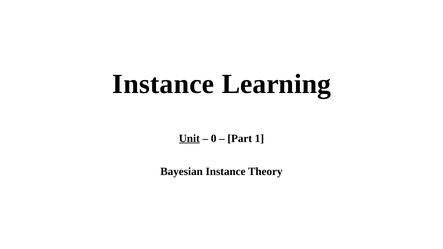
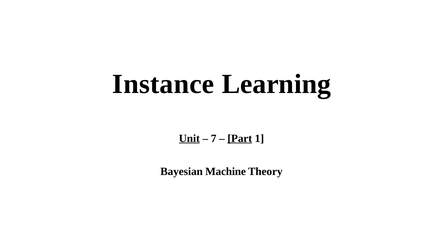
0: 0 -> 7
Part underline: none -> present
Bayesian Instance: Instance -> Machine
